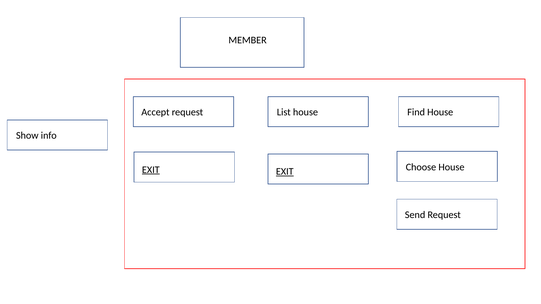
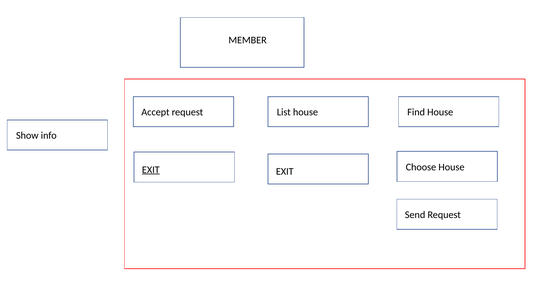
EXIT at (285, 172) underline: present -> none
